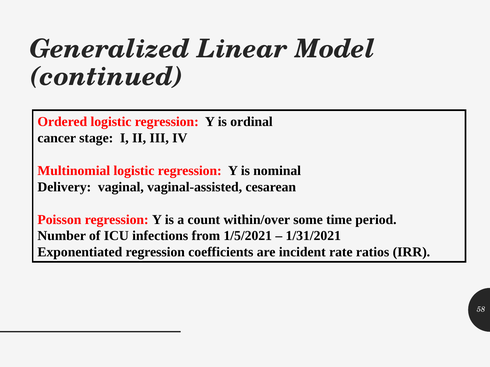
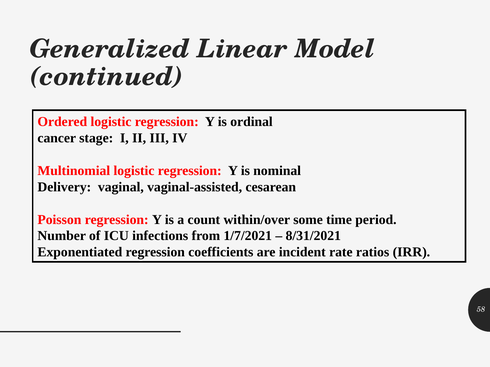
1/5/2021: 1/5/2021 -> 1/7/2021
1/31/2021: 1/31/2021 -> 8/31/2021
